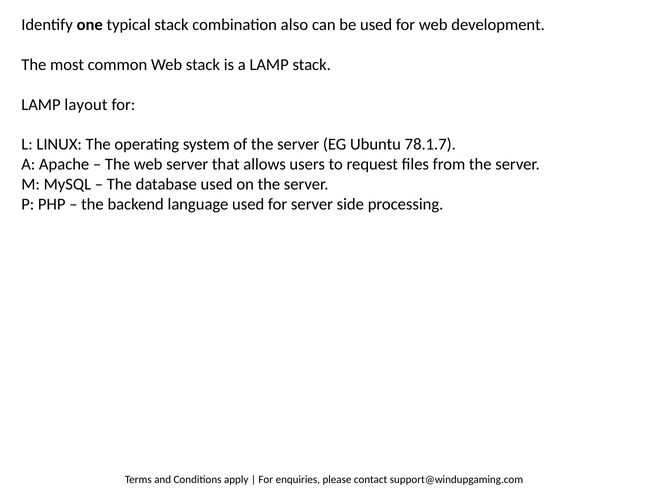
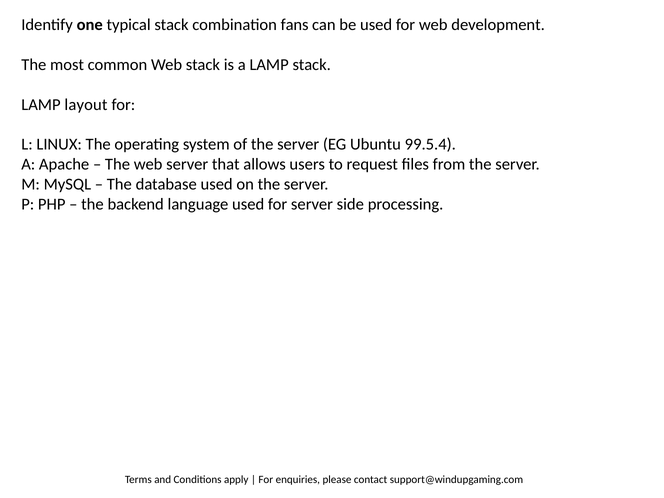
also: also -> fans
78.1.7: 78.1.7 -> 99.5.4
